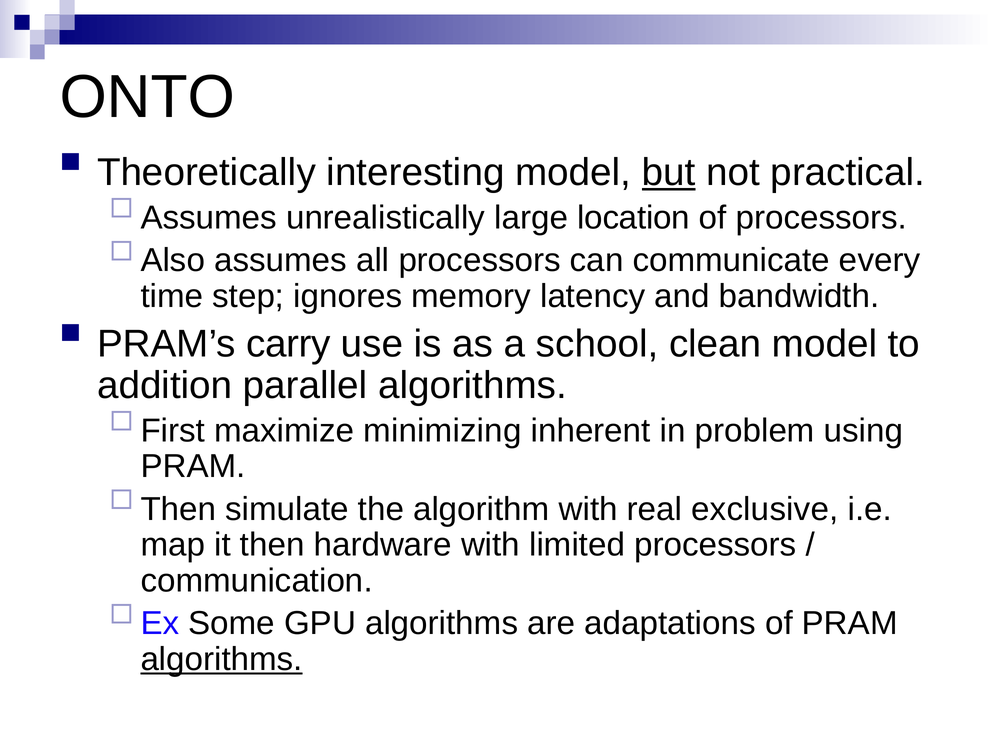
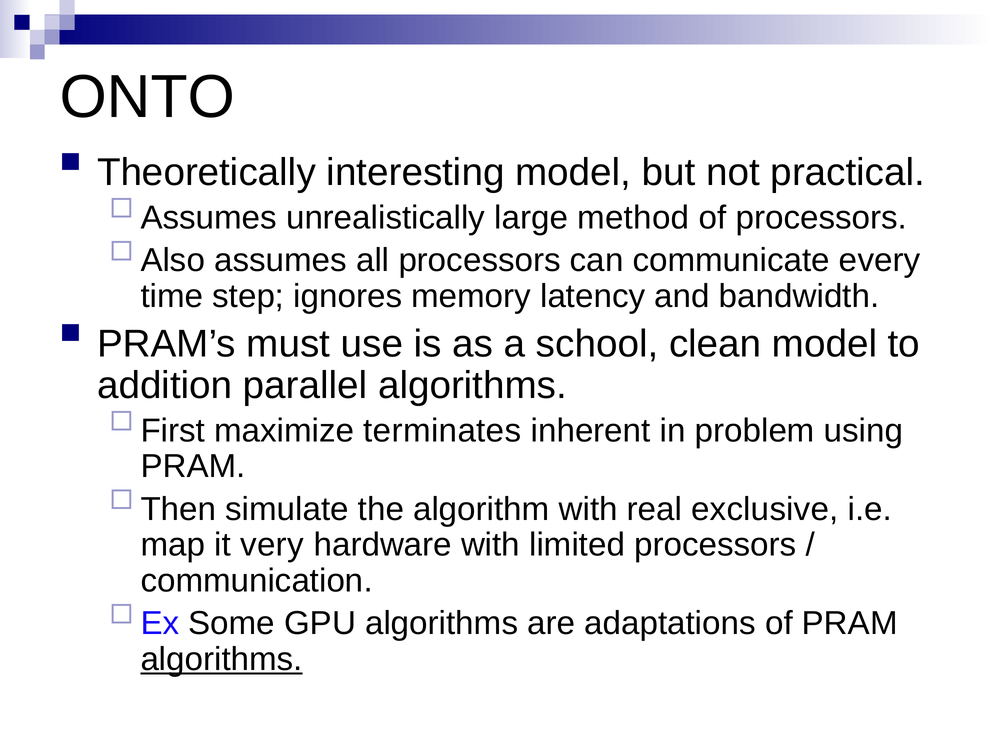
but underline: present -> none
location: location -> method
carry: carry -> must
minimizing: minimizing -> terminates
it then: then -> very
